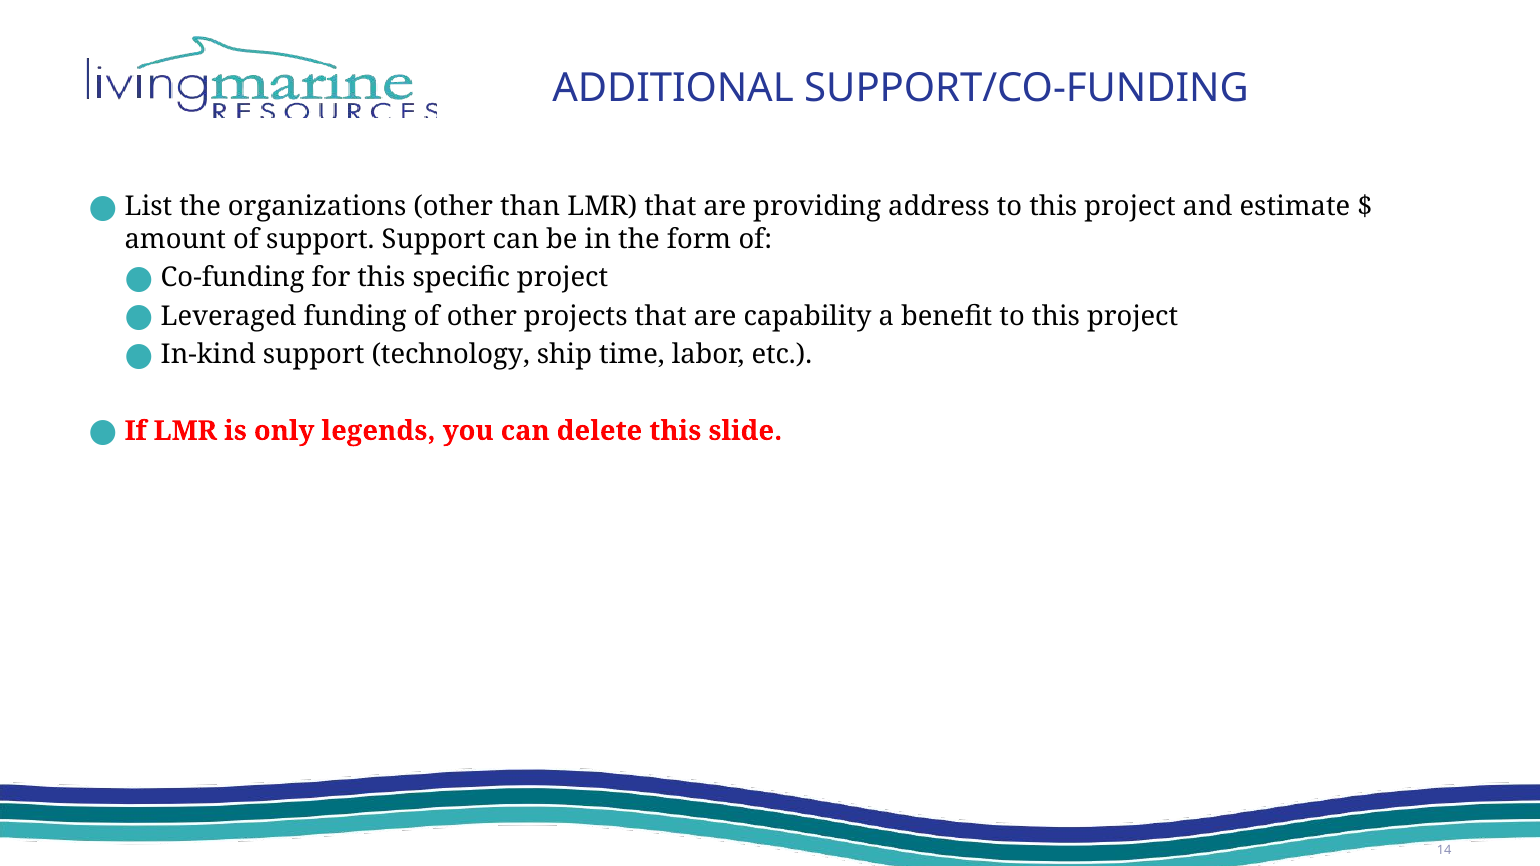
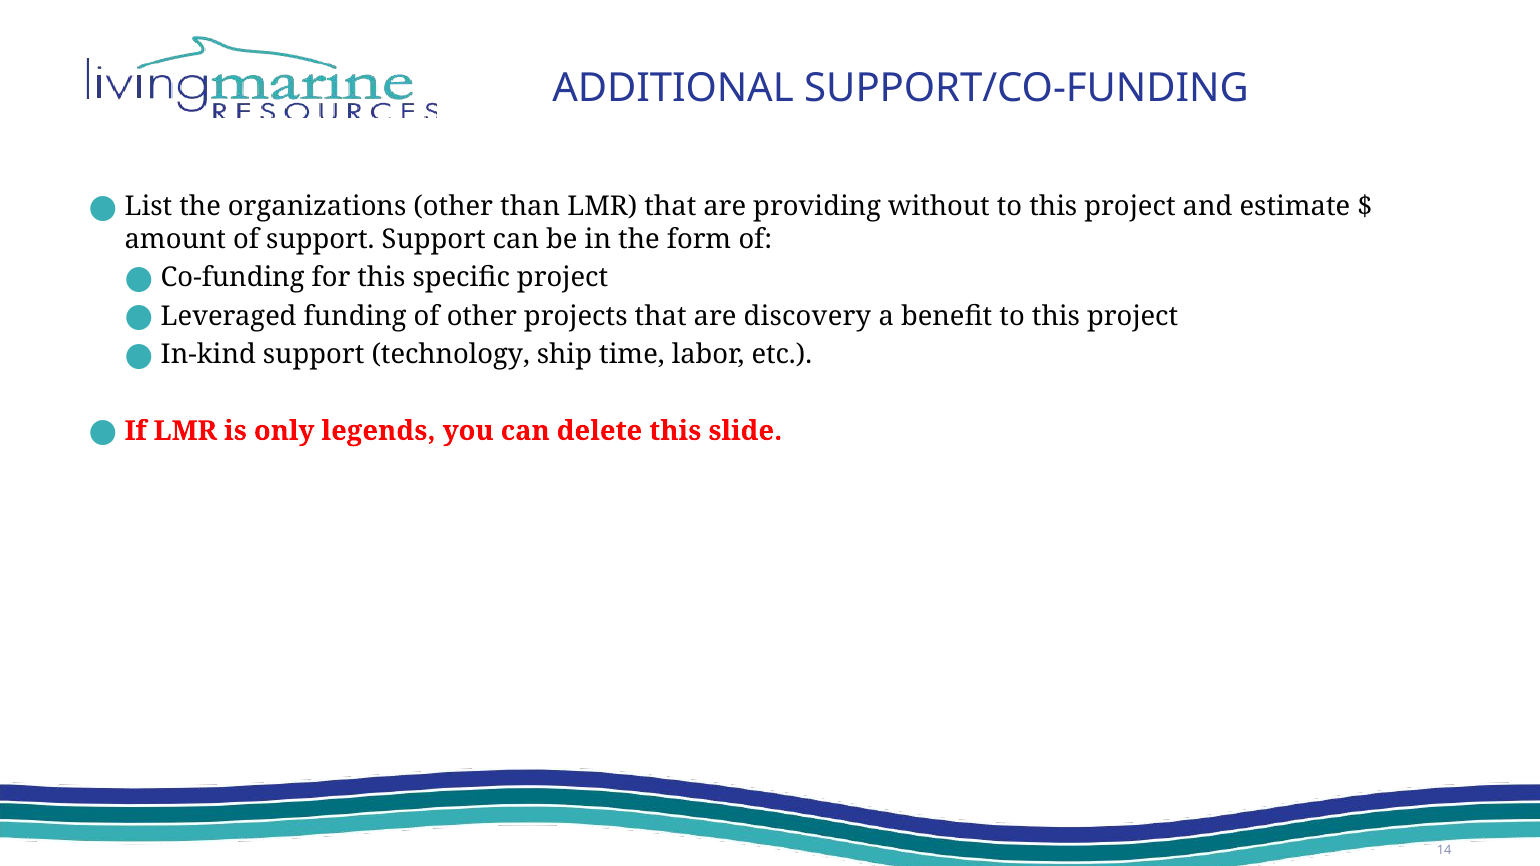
address: address -> without
capability: capability -> discovery
